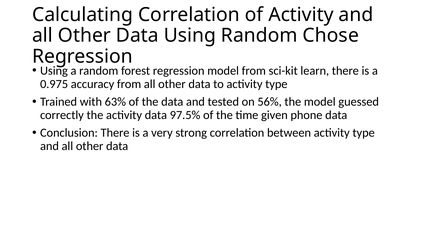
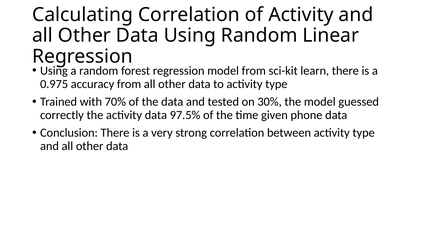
Chose: Chose -> Linear
63%: 63% -> 70%
56%: 56% -> 30%
